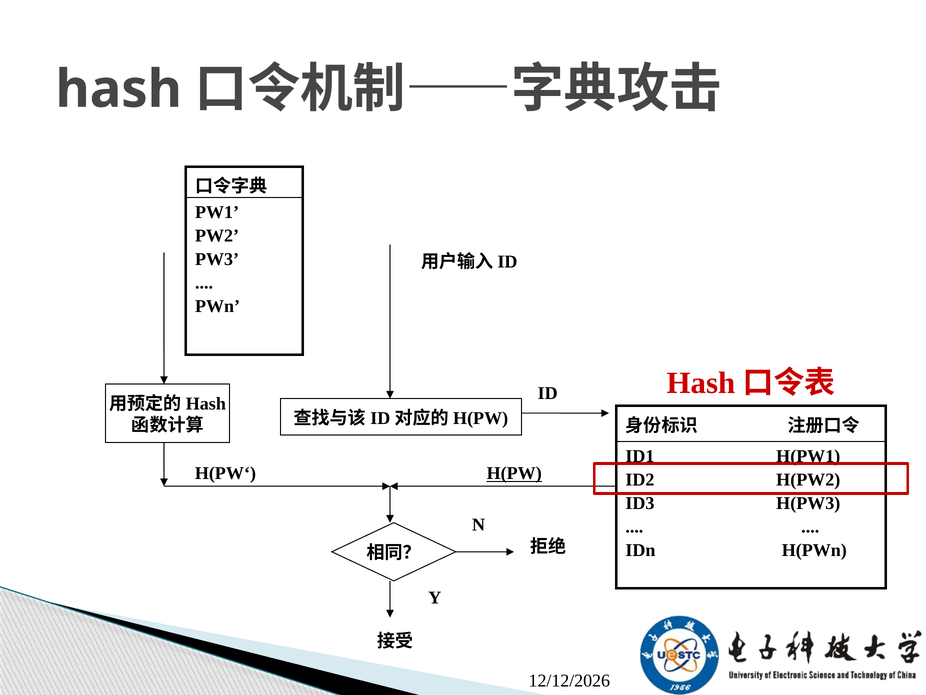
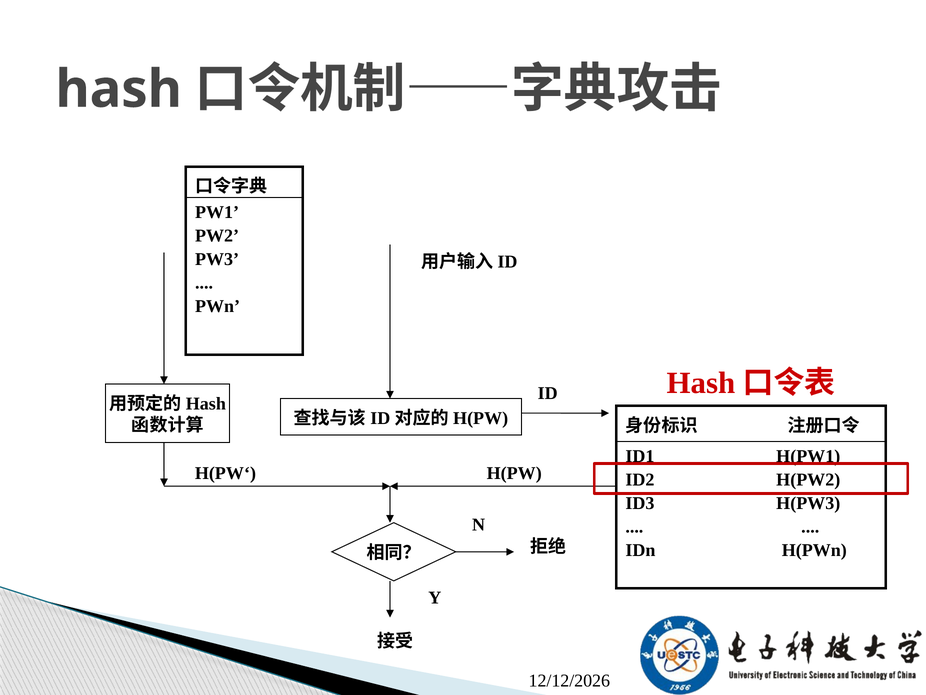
H(PW underline: present -> none
